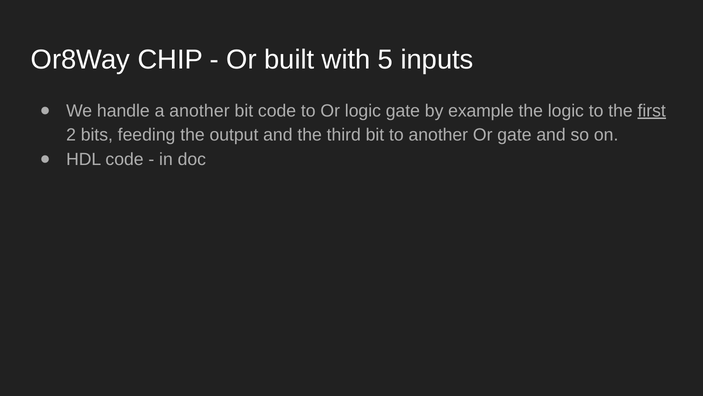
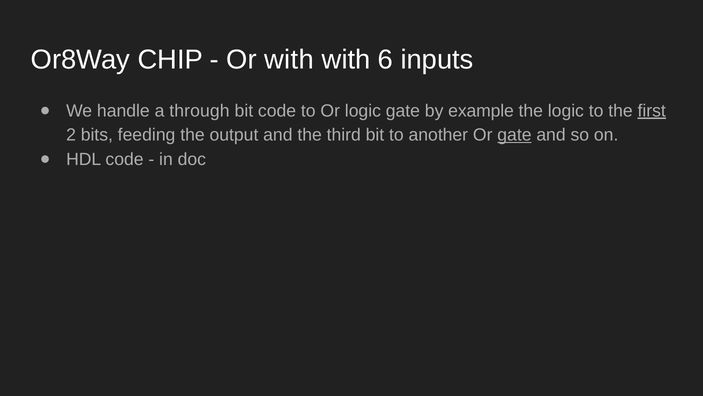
Or built: built -> with
5: 5 -> 6
a another: another -> through
gate at (514, 135) underline: none -> present
